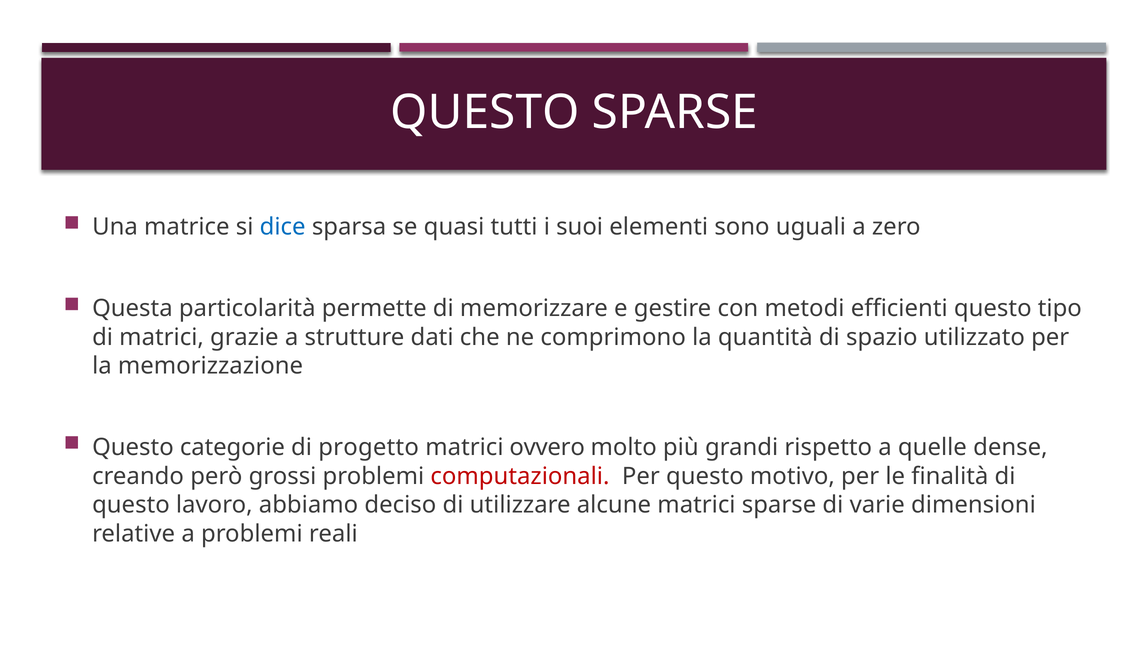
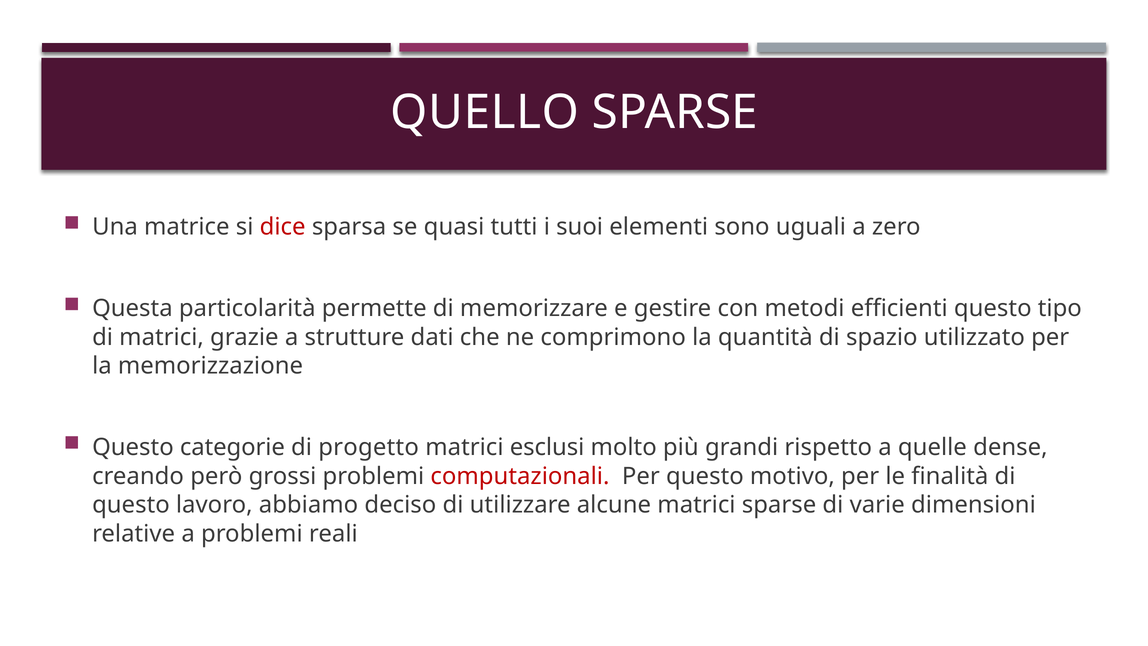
QUESTO at (485, 113): QUESTO -> QUELLO
dice colour: blue -> red
ovvero: ovvero -> esclusi
